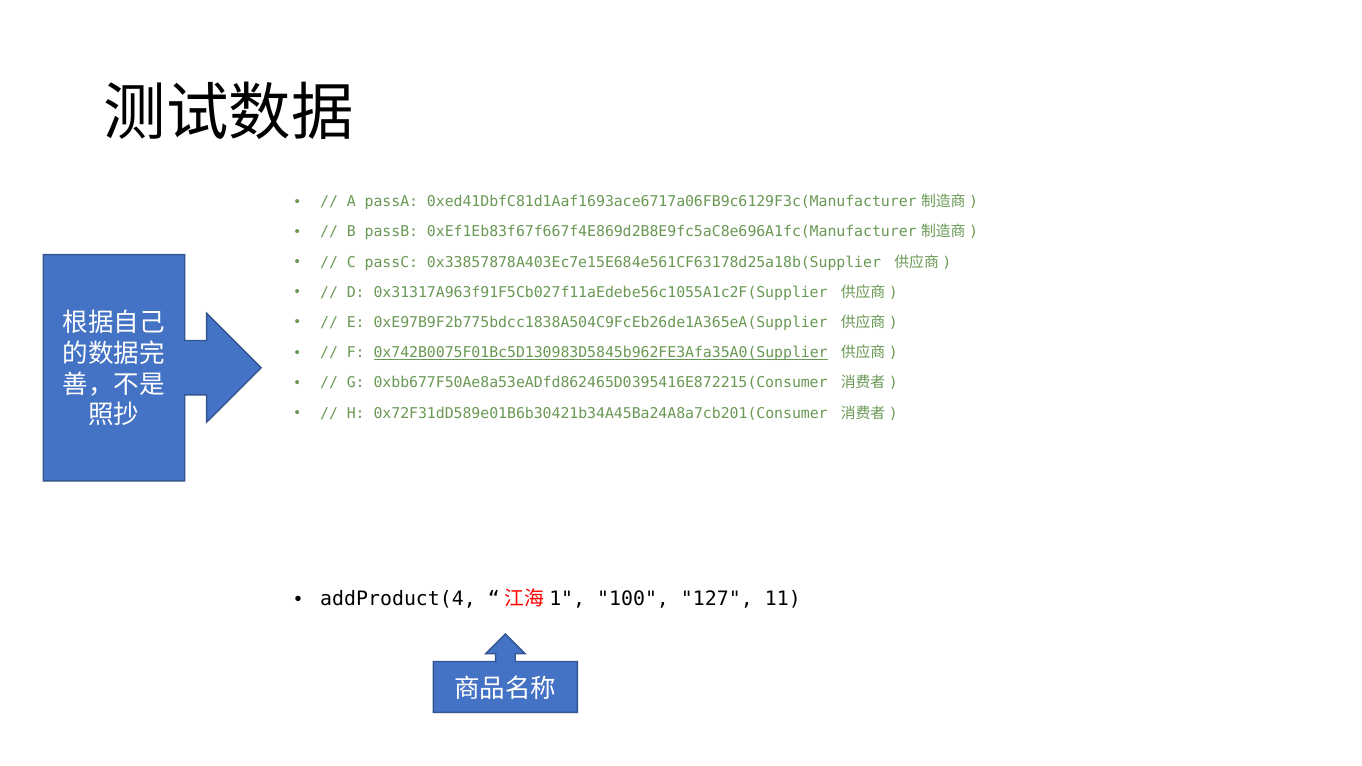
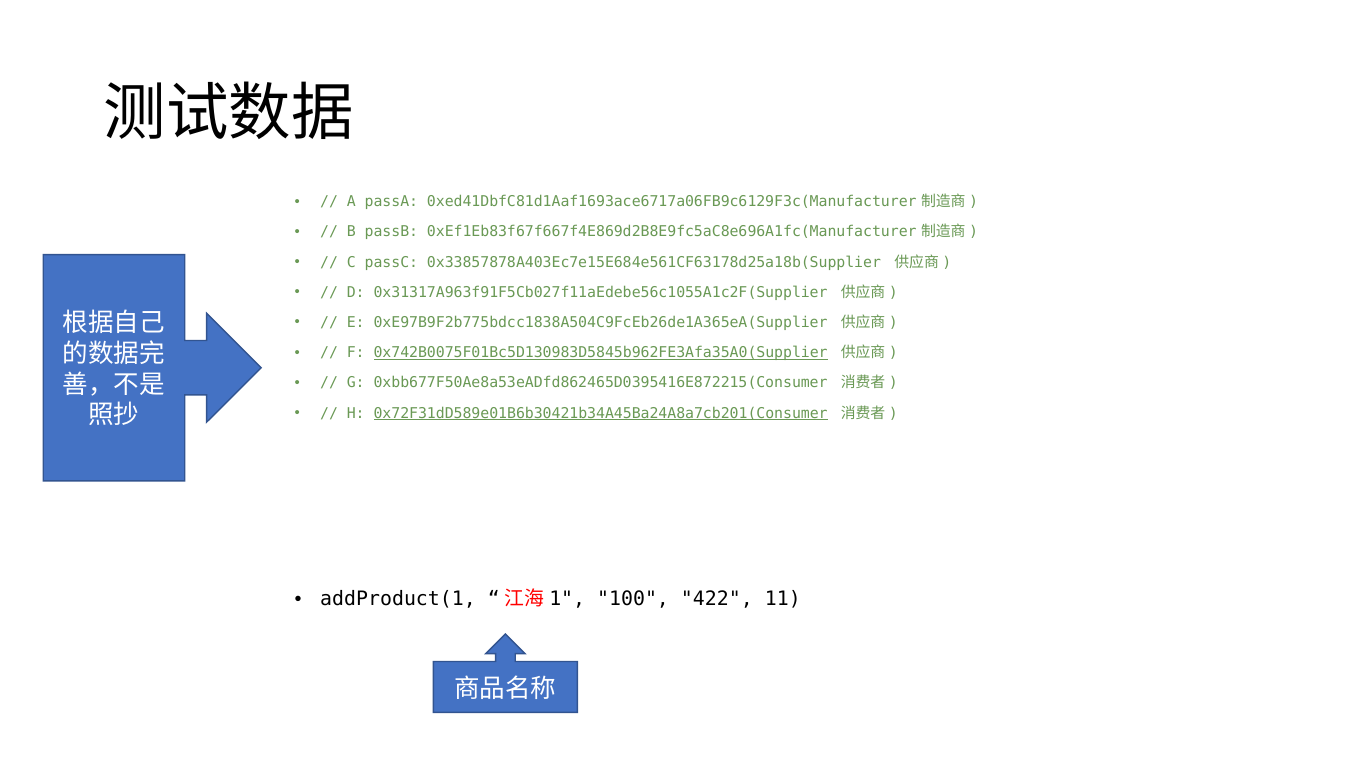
0x72F31dD589e01B6b30421b34A45Ba24A8a7cb201(Consumer underline: none -> present
addProduct(4: addProduct(4 -> addProduct(1
127: 127 -> 422
